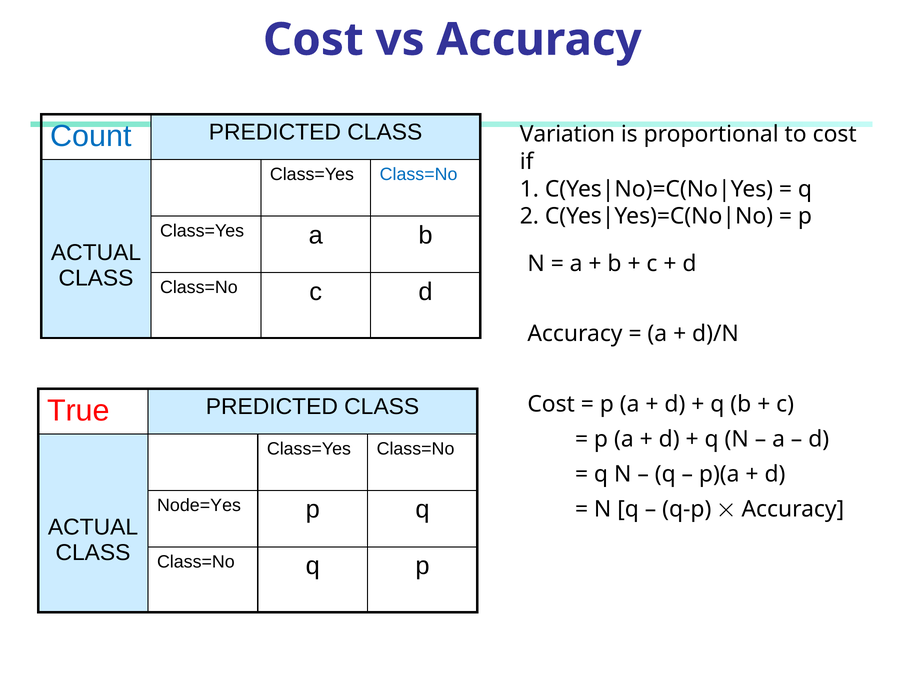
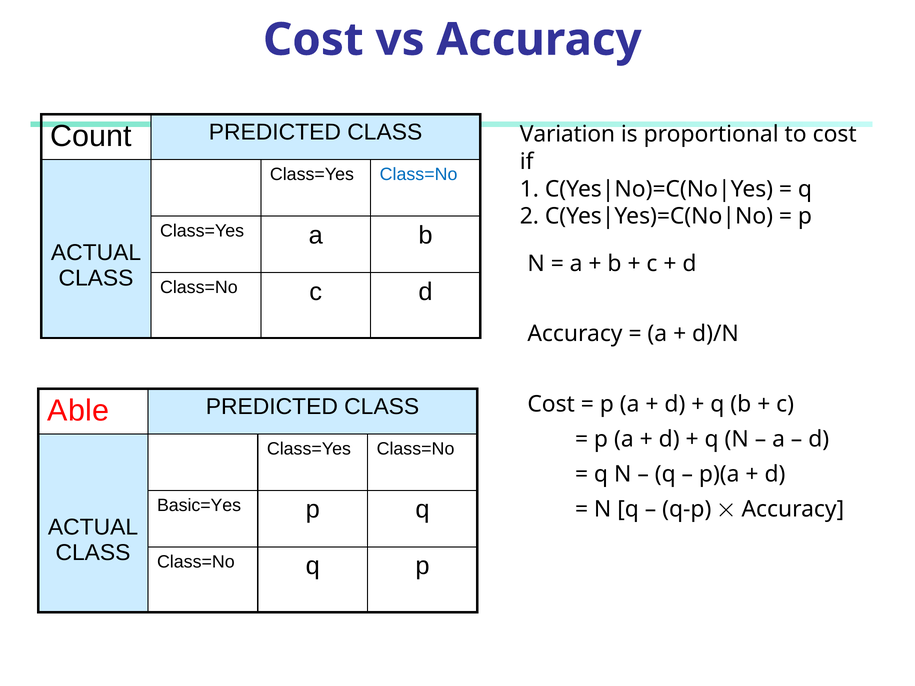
Count colour: blue -> black
True: True -> Able
Node=Yes: Node=Yes -> Basic=Yes
